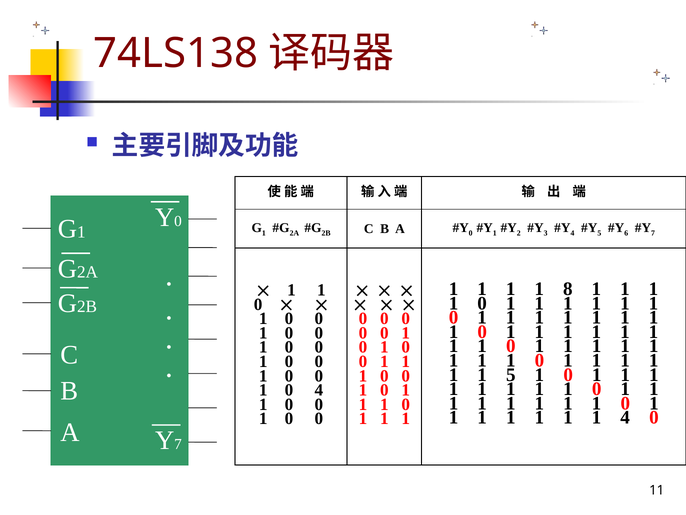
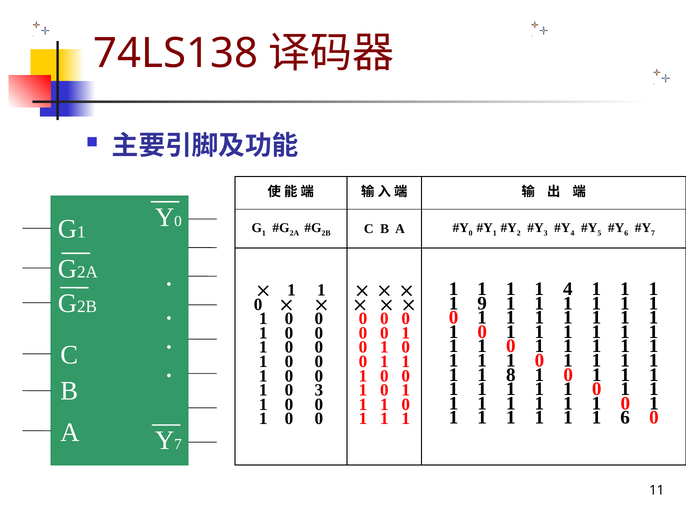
1 8: 8 -> 4
0 at (482, 303): 0 -> 9
1 5: 5 -> 8
0 4: 4 -> 3
1 4: 4 -> 6
